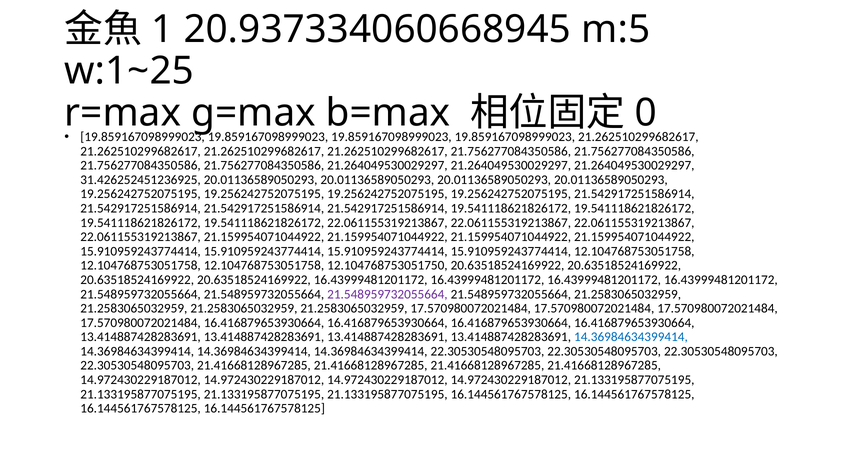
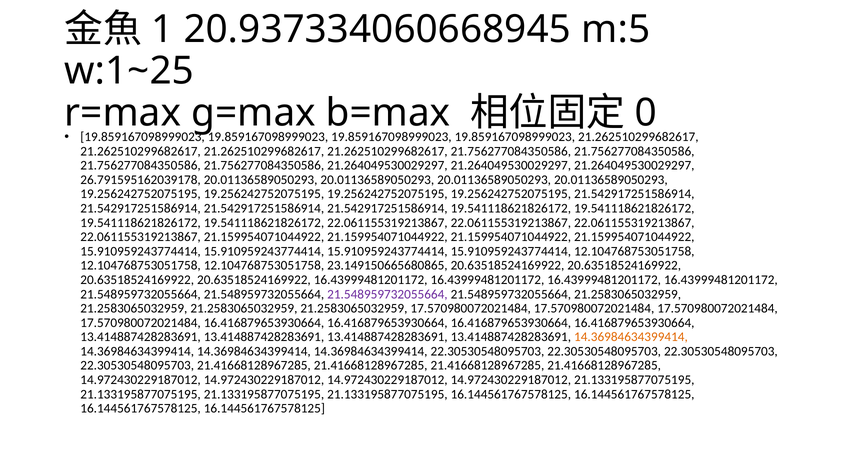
31.426252451236925: 31.426252451236925 -> 26.791595162039178
12.104768753051750: 12.104768753051750 -> 23.149150665680865
14.36984634399414 at (631, 337) colour: blue -> orange
